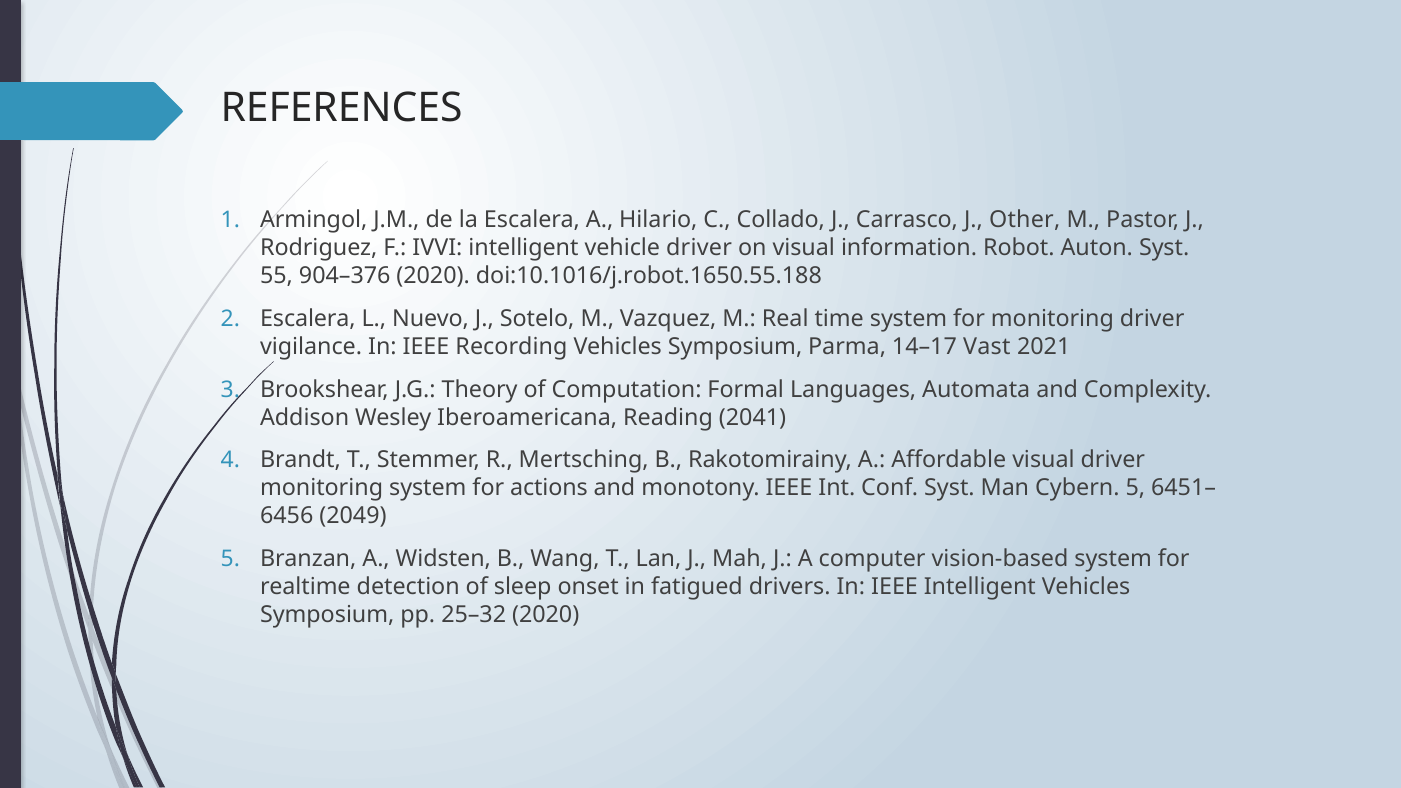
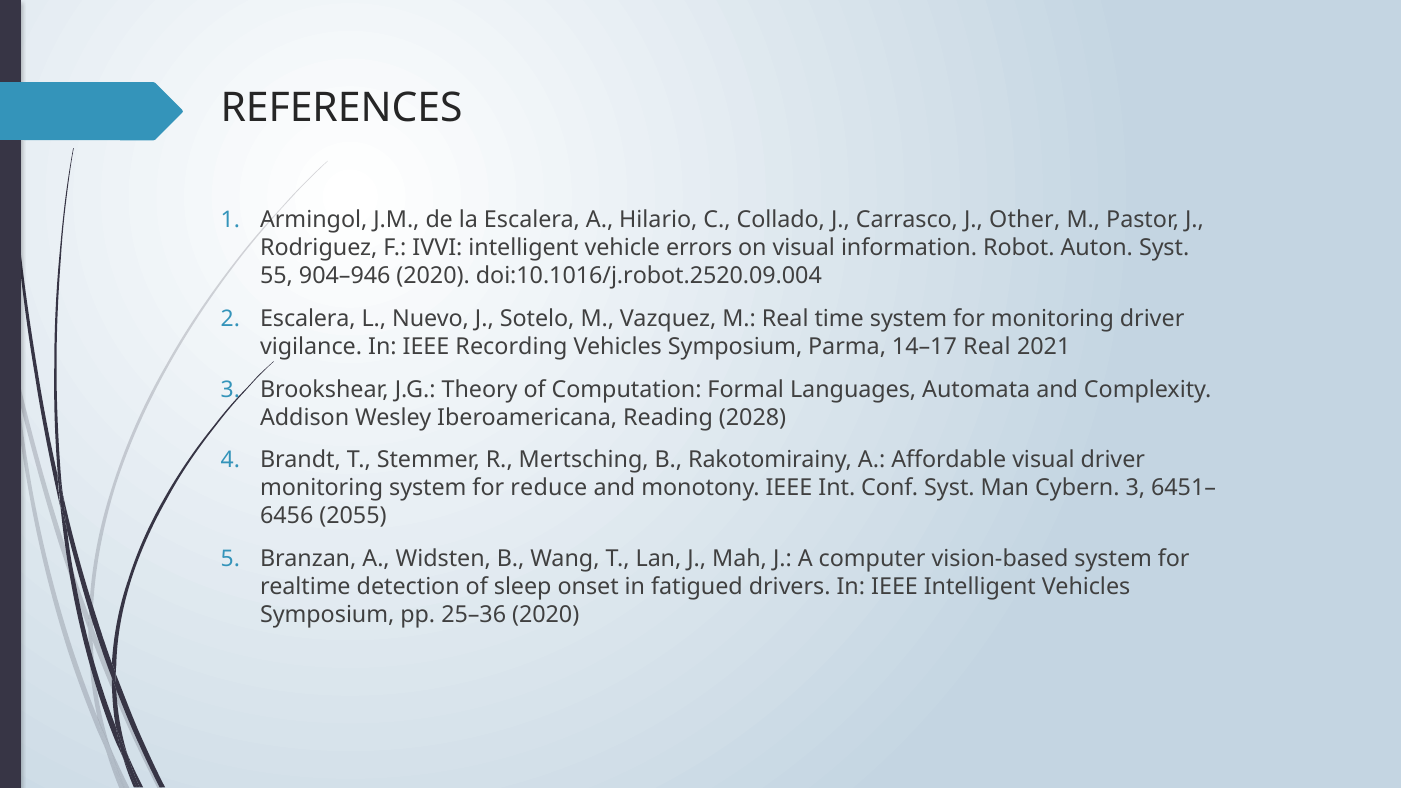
vehicle driver: driver -> errors
904–376: 904–376 -> 904–946
doi:10.1016/j.robot.1650.55.188: doi:10.1016/j.robot.1650.55.188 -> doi:10.1016/j.robot.2520.09.004
14–17 Vast: Vast -> Real
2041: 2041 -> 2028
actions: actions -> reduce
Cybern 5: 5 -> 3
2049: 2049 -> 2055
25–32: 25–32 -> 25–36
